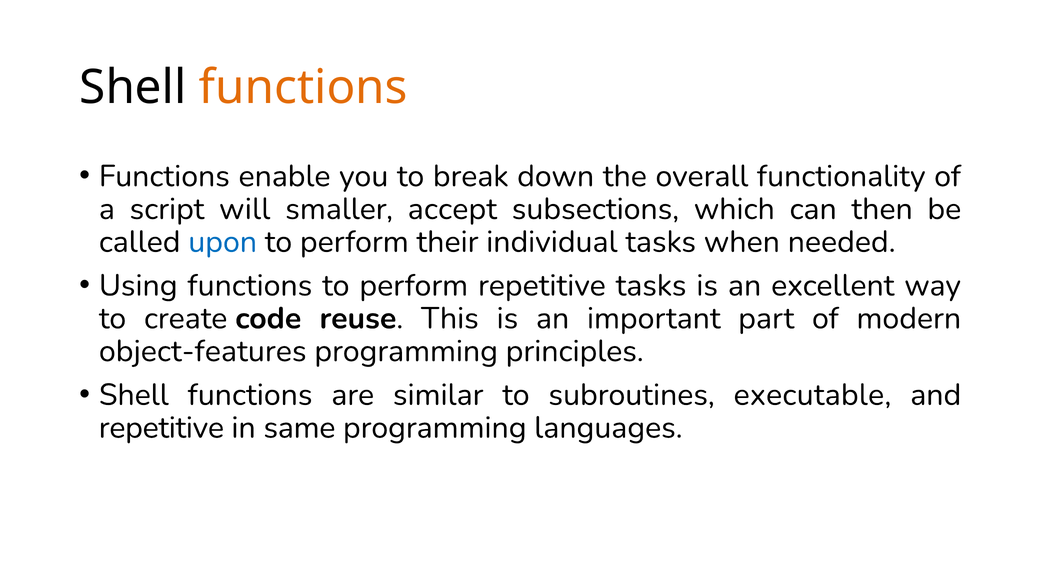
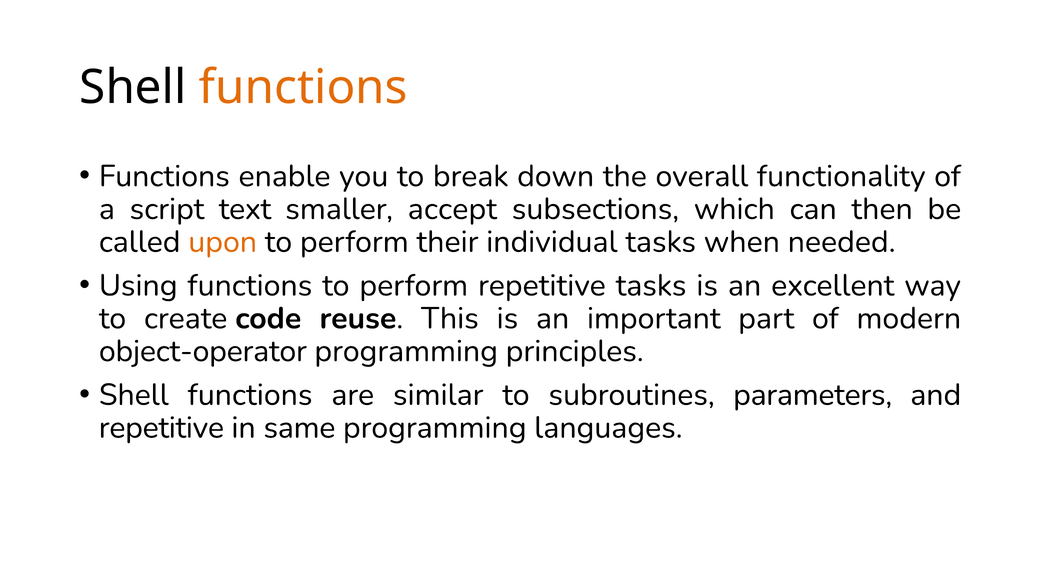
will: will -> text
upon colour: blue -> orange
object-features: object-features -> object-operator
executable: executable -> parameters
